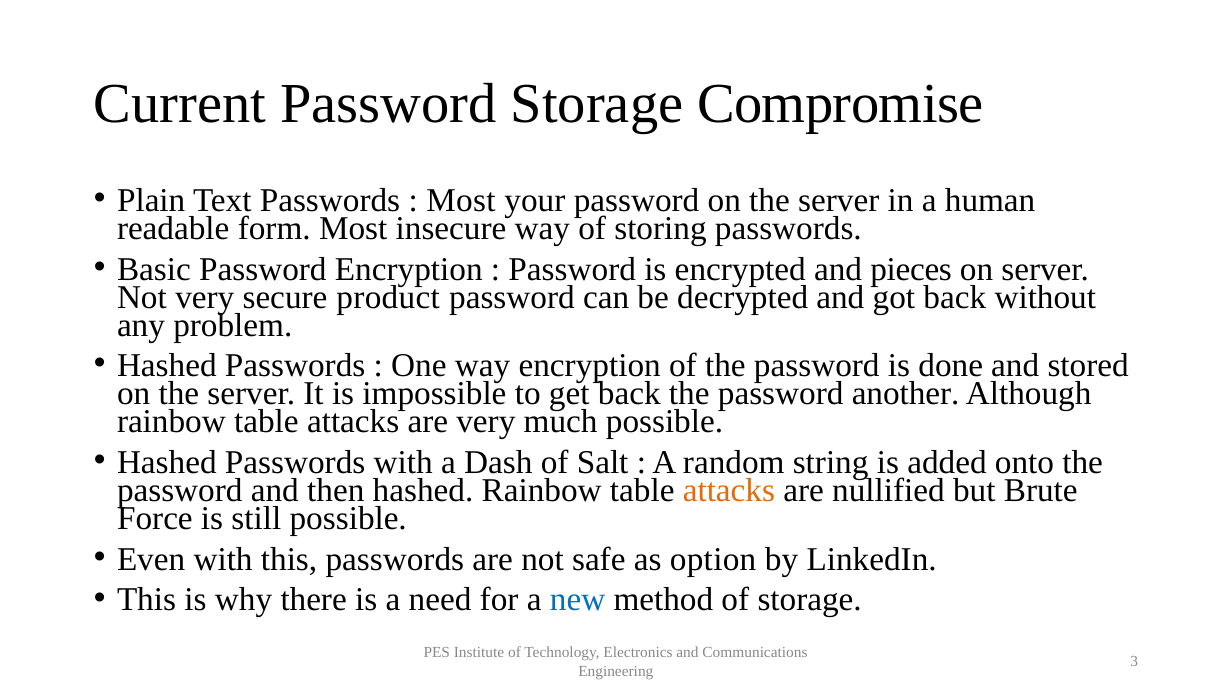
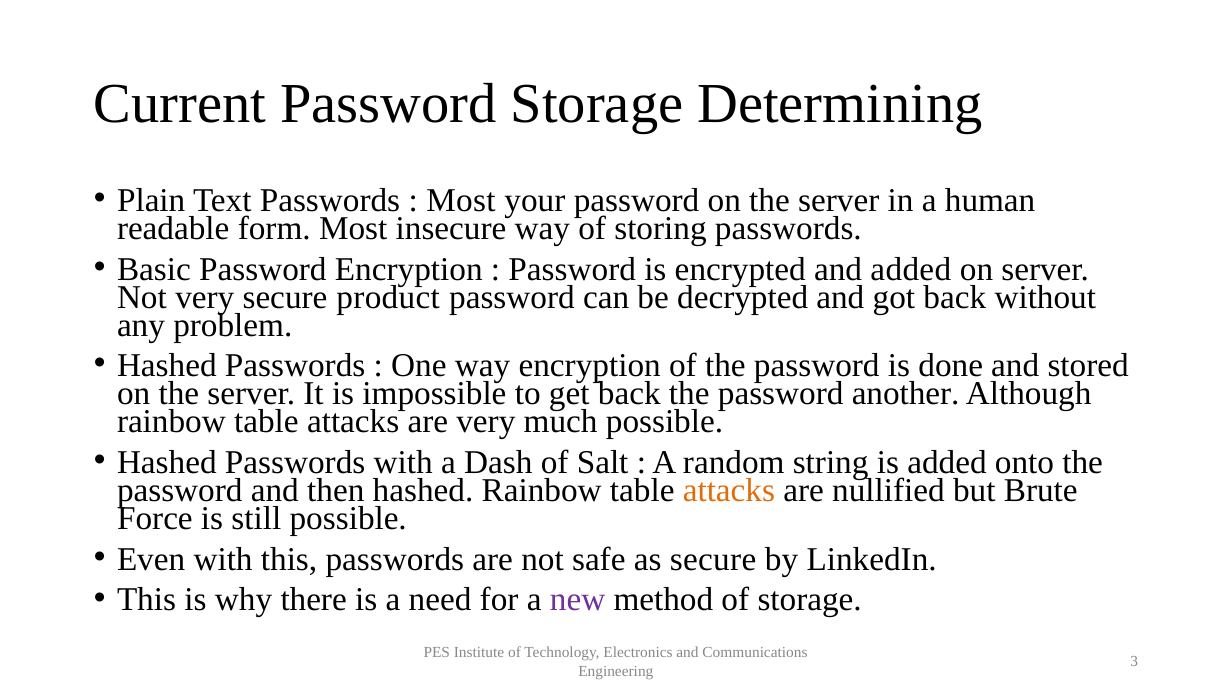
Compromise: Compromise -> Determining
and pieces: pieces -> added
as option: option -> secure
new colour: blue -> purple
